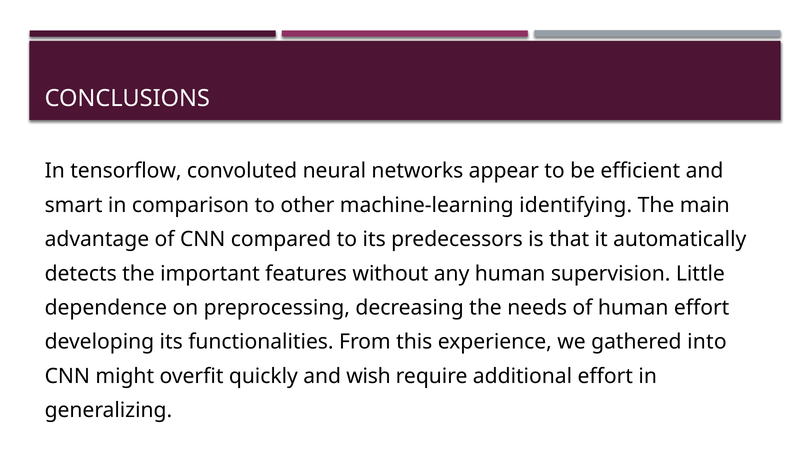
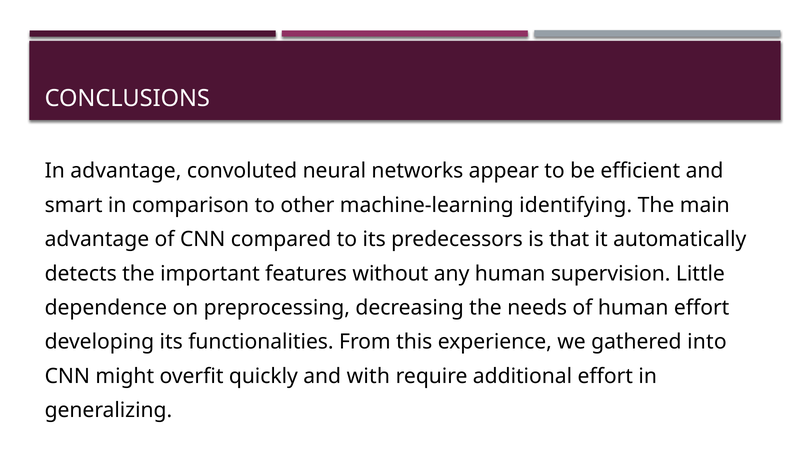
In tensorflow: tensorflow -> advantage
wish: wish -> with
